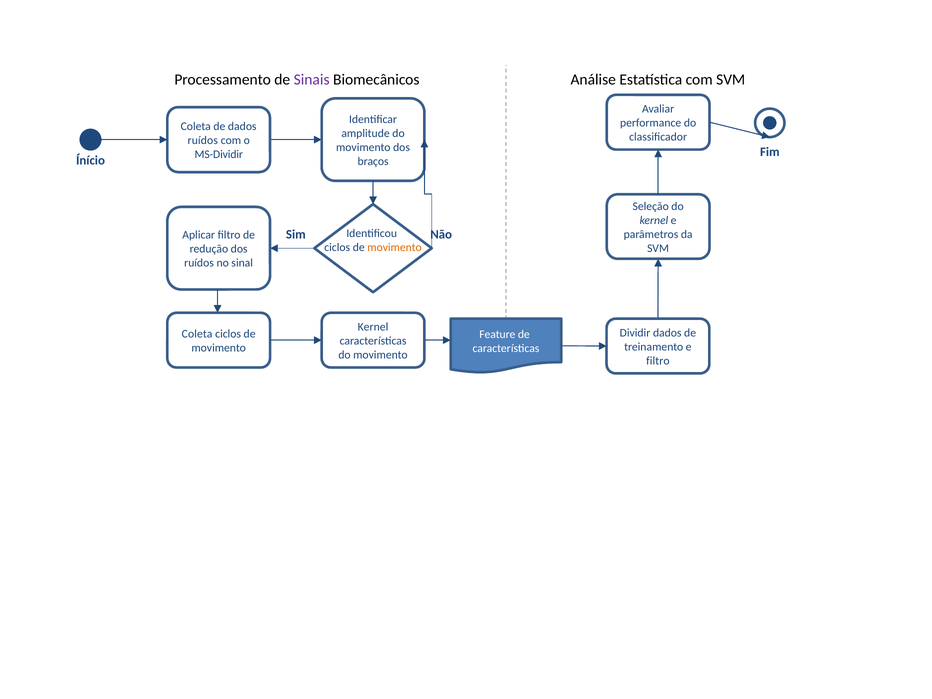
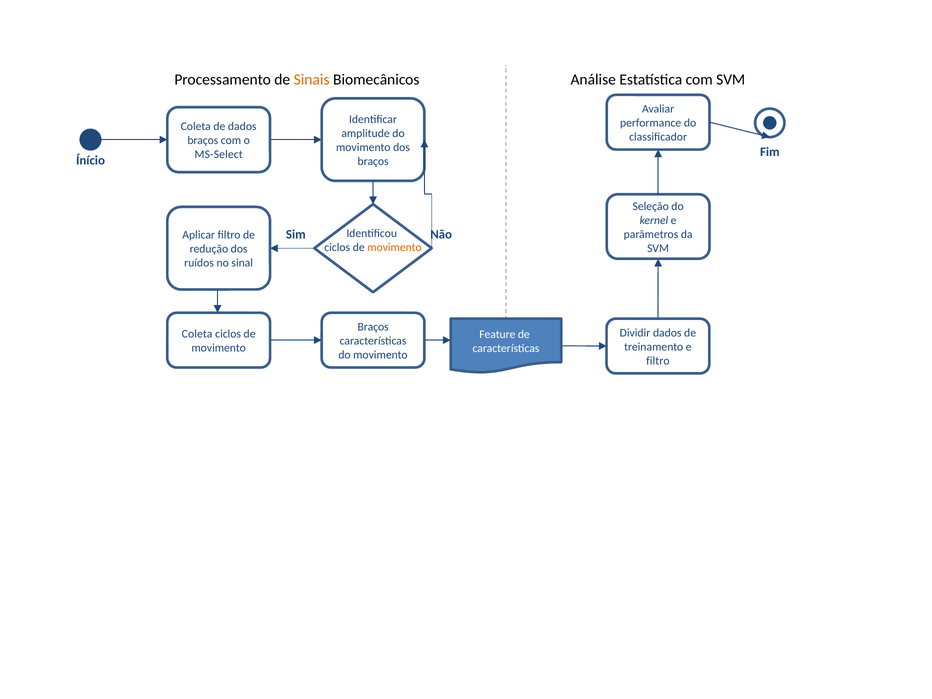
Sinais colour: purple -> orange
ruídos at (203, 140): ruídos -> braços
MS-Dividir: MS-Dividir -> MS-Select
Kernel at (373, 327): Kernel -> Braços
